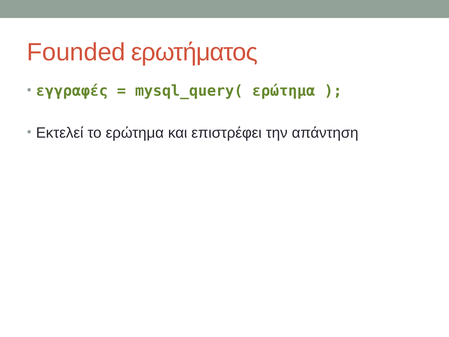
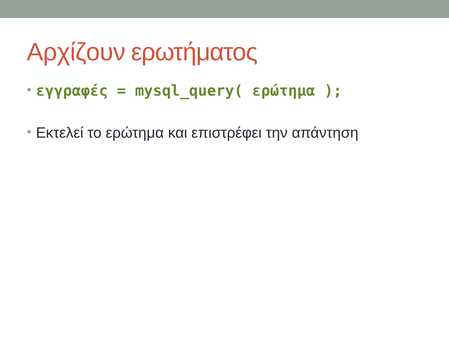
Founded: Founded -> Αρχίζουν
